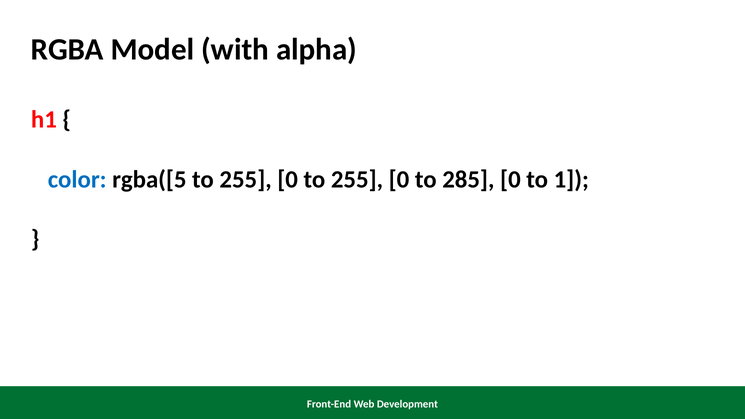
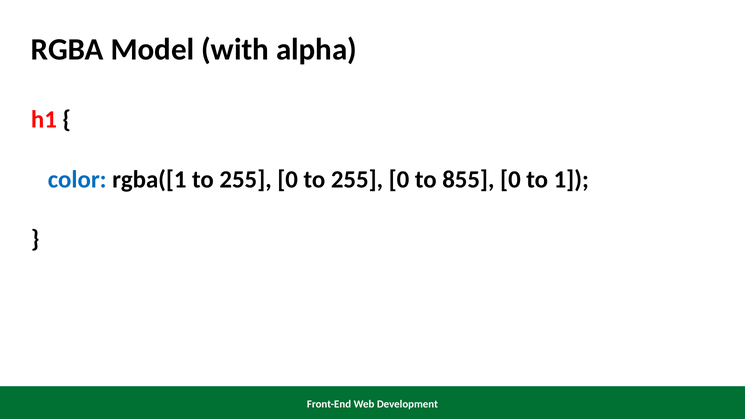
rgba([5: rgba([5 -> rgba([1
285: 285 -> 855
